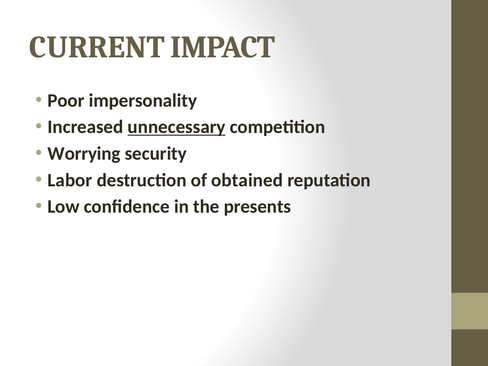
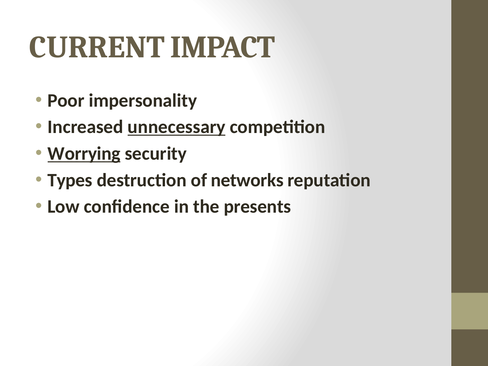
Worrying underline: none -> present
Labor: Labor -> Types
obtained: obtained -> networks
